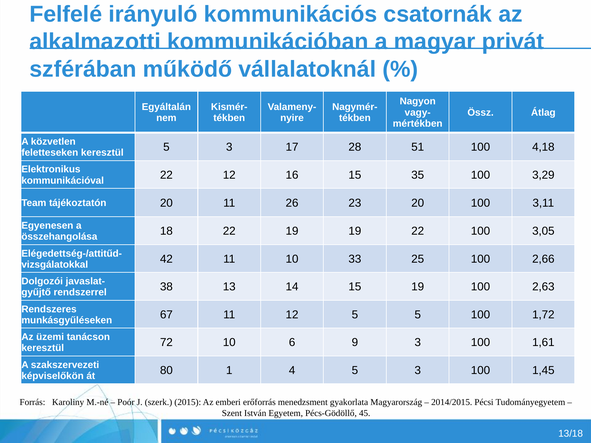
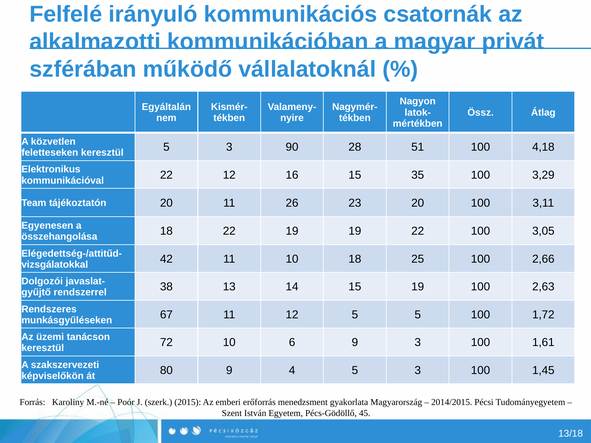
vagy-: vagy- -> latok-
17: 17 -> 90
10 33: 33 -> 18
80 1: 1 -> 9
